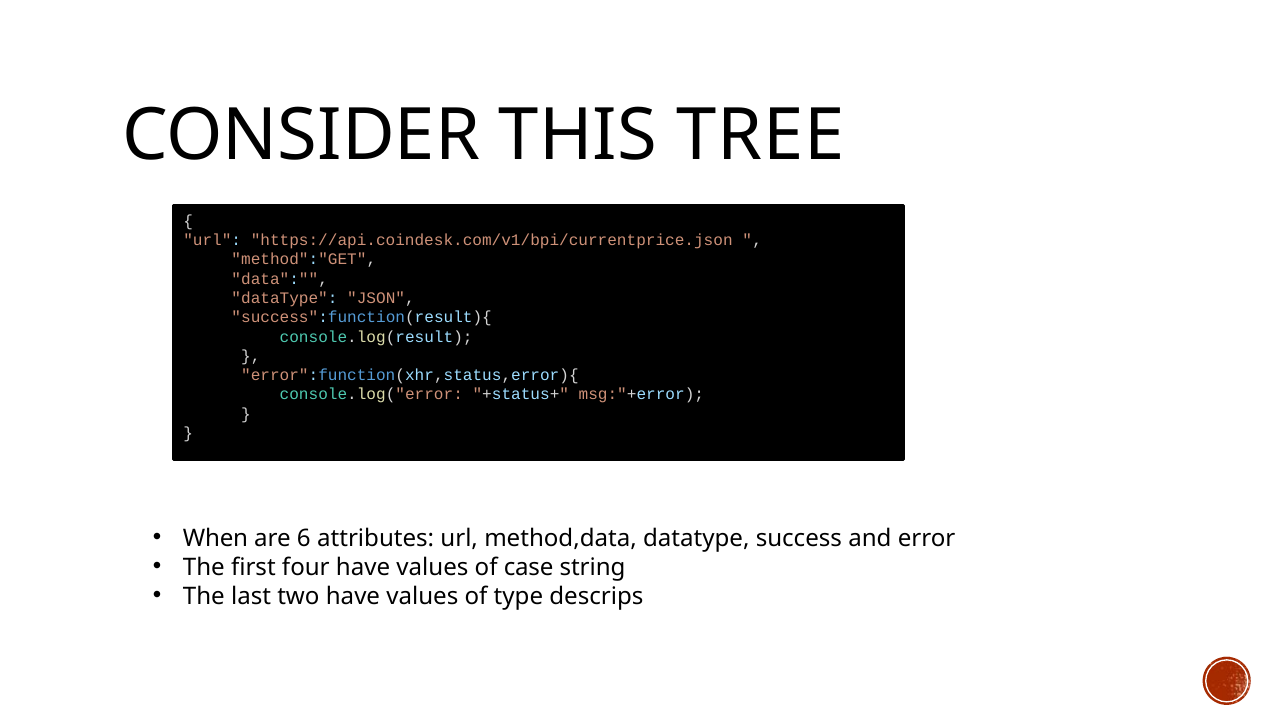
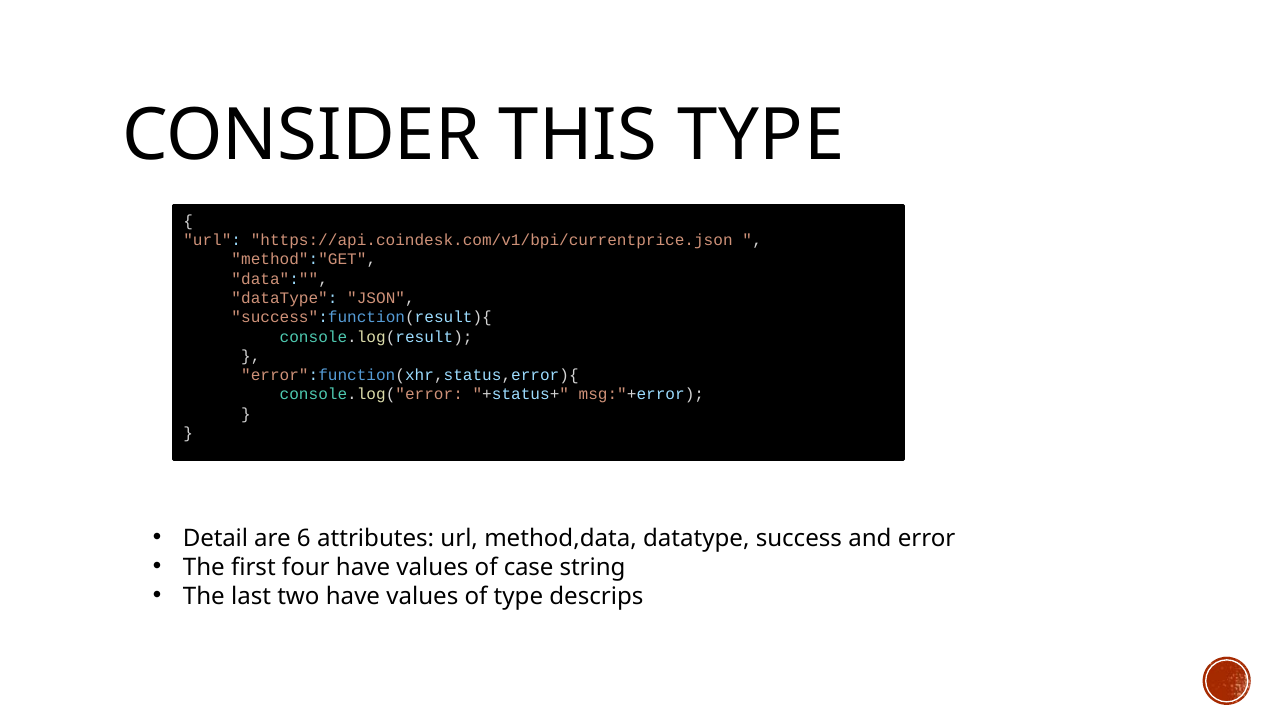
THIS TREE: TREE -> TYPE
When: When -> Detail
